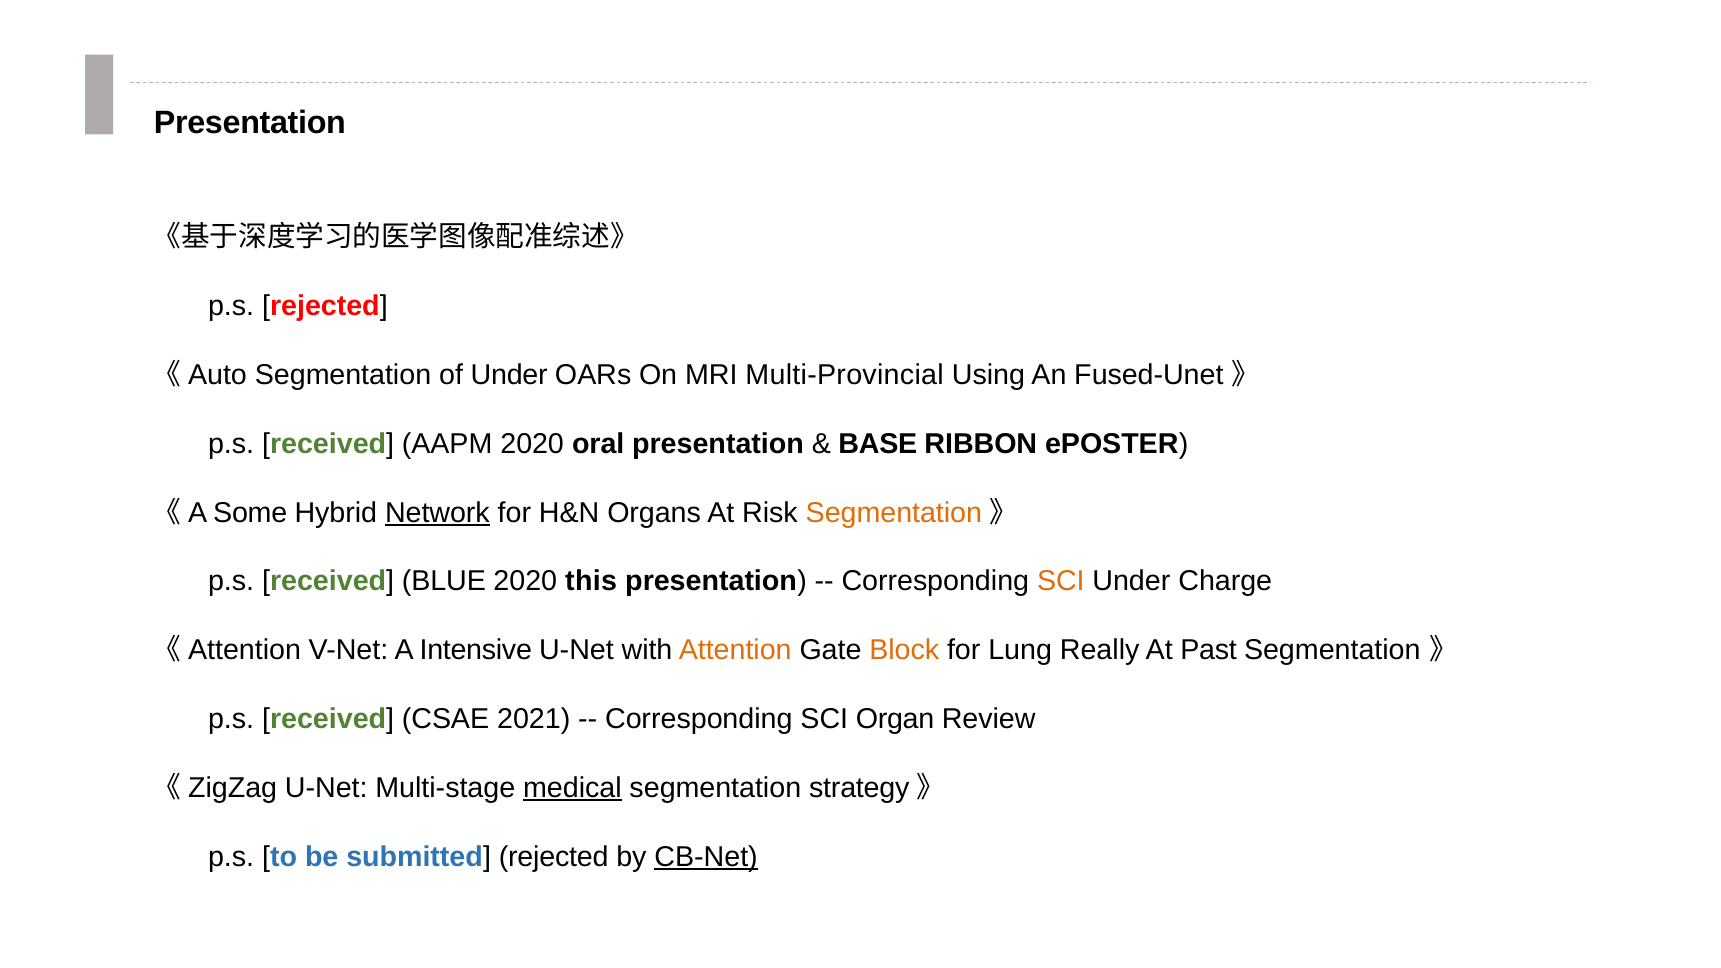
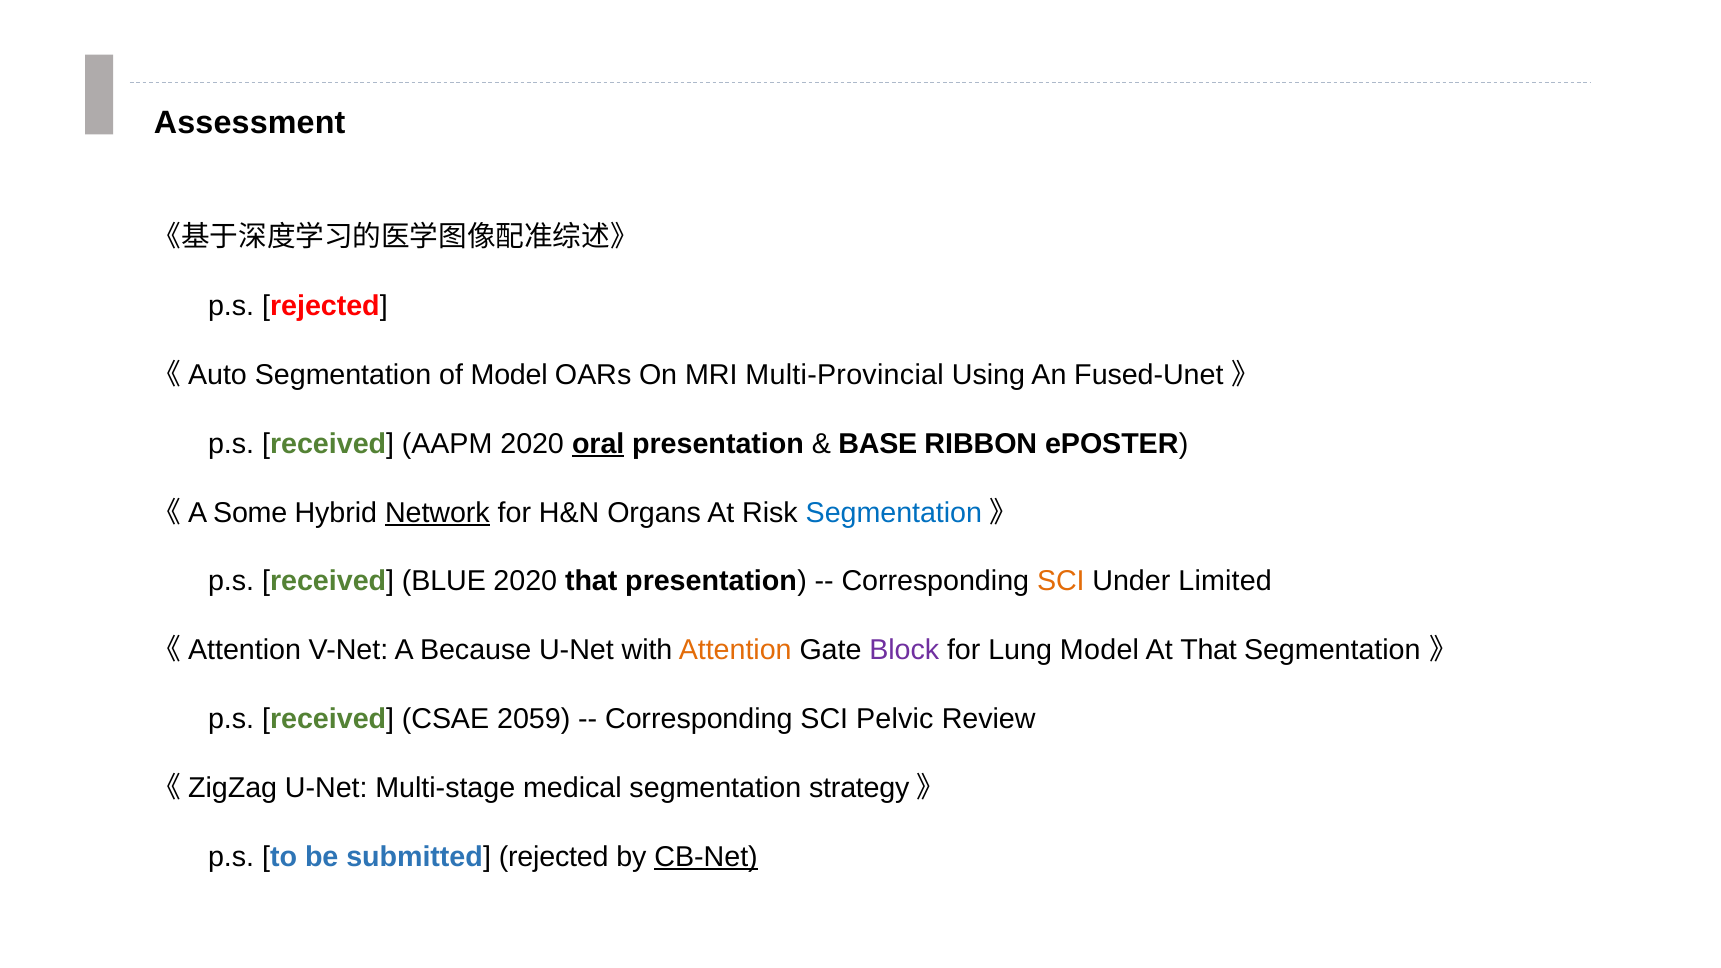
Presentation at (250, 122): Presentation -> Assessment
of Under: Under -> Model
oral underline: none -> present
Segmentation at (894, 513) colour: orange -> blue
2020 this: this -> that
Charge: Charge -> Limited
Intensive: Intensive -> Because
Block colour: orange -> purple
Lung Really: Really -> Model
At Past: Past -> That
2021: 2021 -> 2059
Organ: Organ -> Pelvic
medical underline: present -> none
